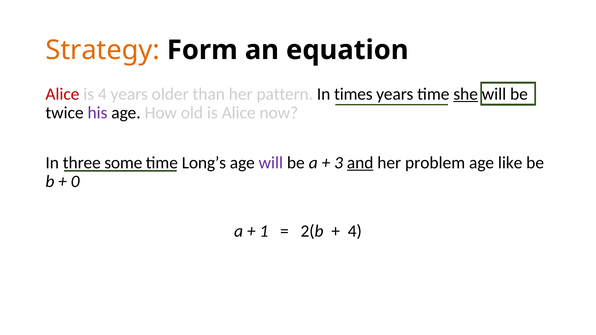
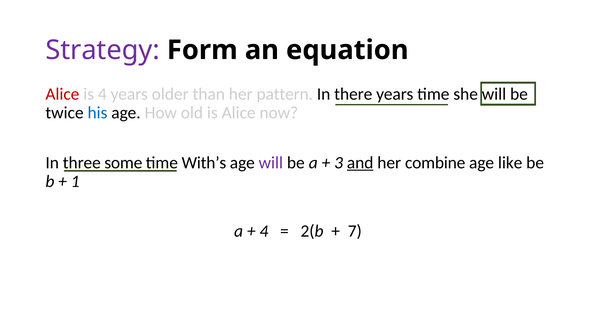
Strategy colour: orange -> purple
times: times -> there
she underline: present -> none
his colour: purple -> blue
Long’s: Long’s -> With’s
problem: problem -> combine
0: 0 -> 1
1 at (264, 231): 1 -> 4
4 at (355, 231): 4 -> 7
